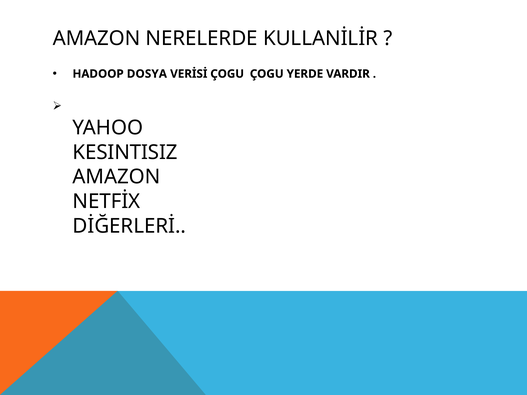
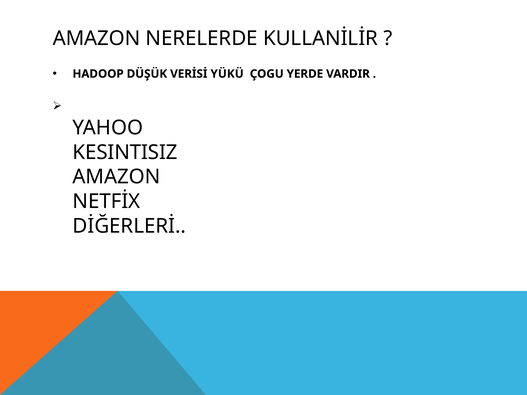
DOSYA: DOSYA -> DÜŞÜK
VERİSİ ÇOGU: ÇOGU -> YÜKÜ
